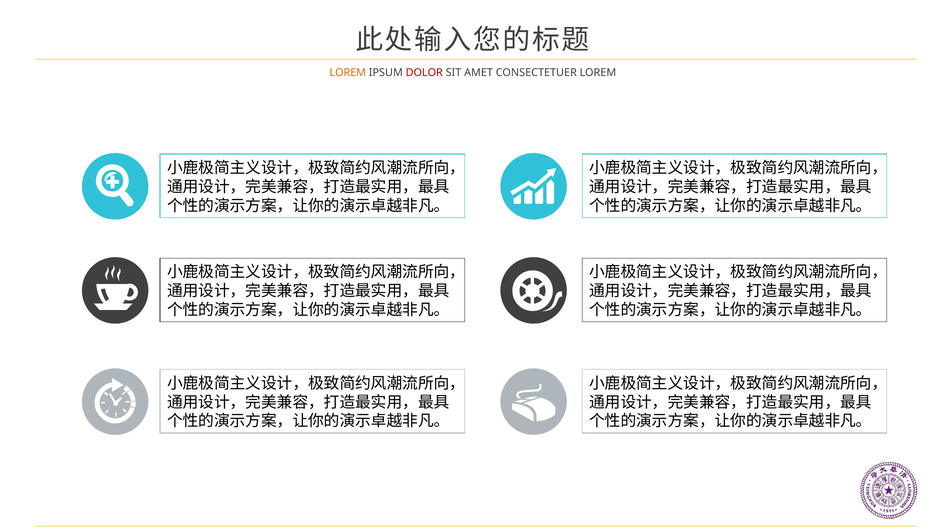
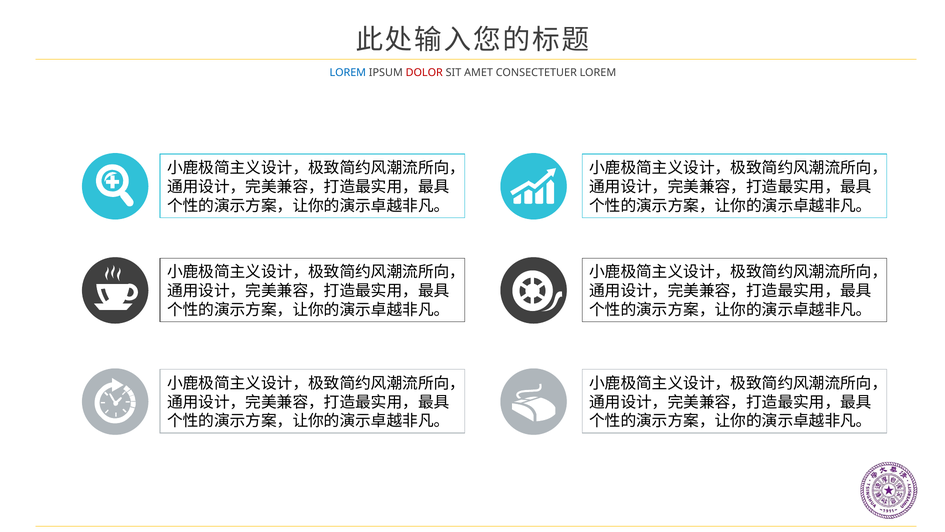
LOREM at (348, 72) colour: orange -> blue
